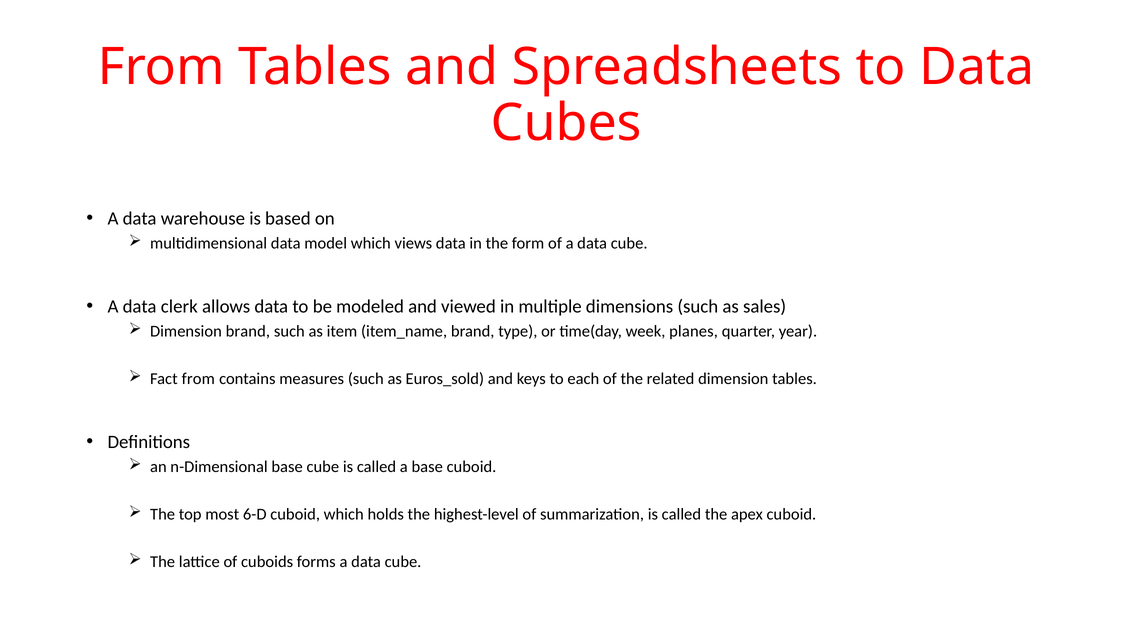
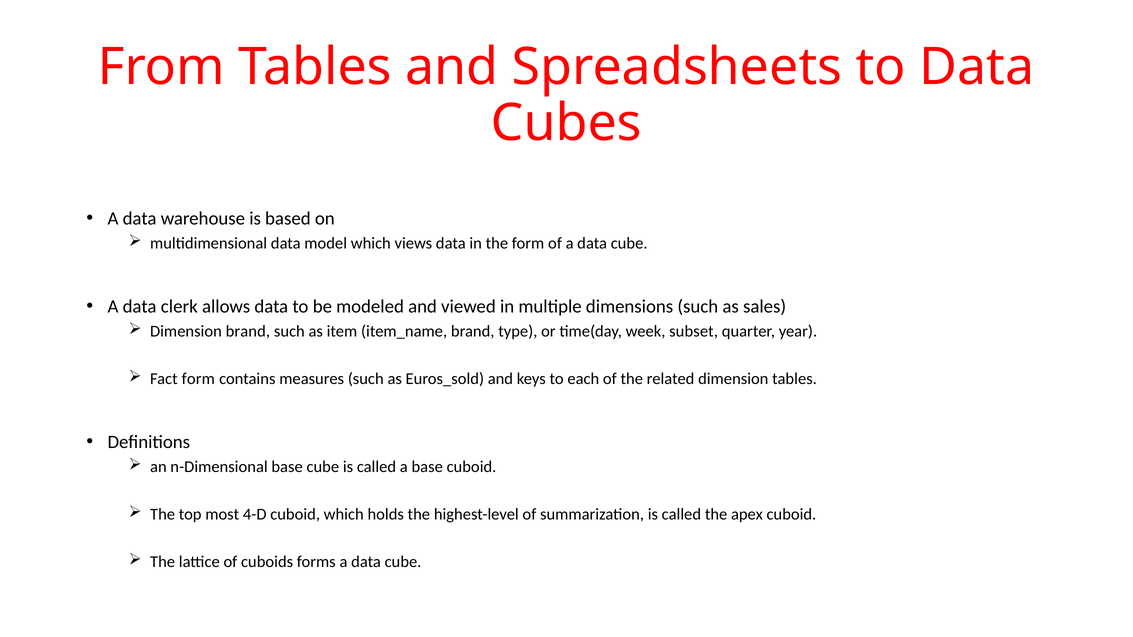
planes: planes -> subset
Fact from: from -> form
6-D: 6-D -> 4-D
